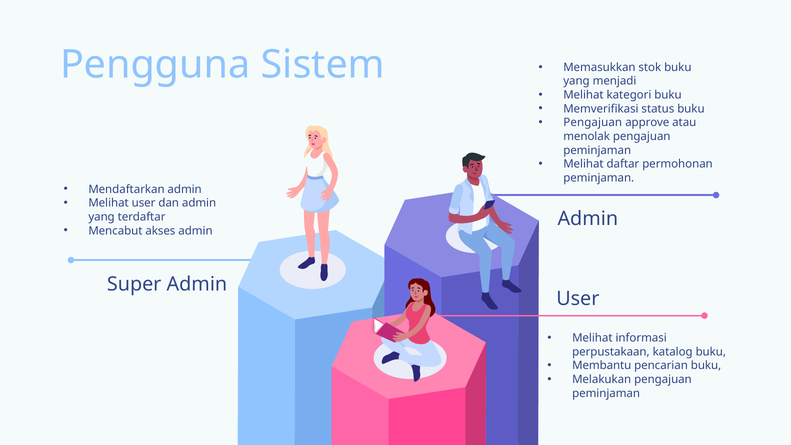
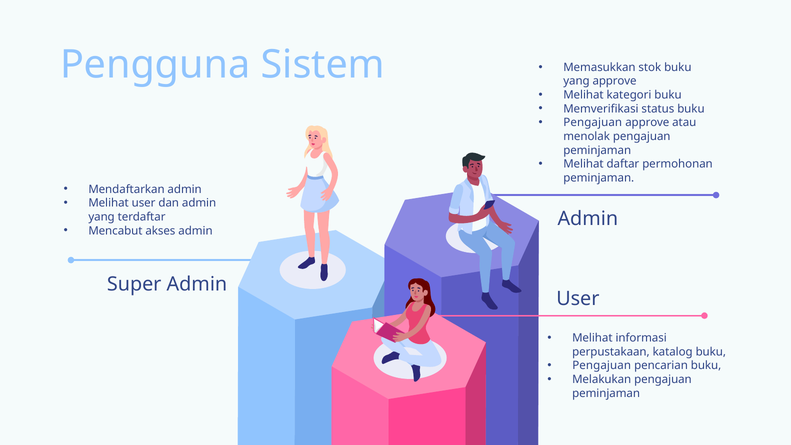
yang menjadi: menjadi -> approve
Membantu at (602, 366): Membantu -> Pengajuan
